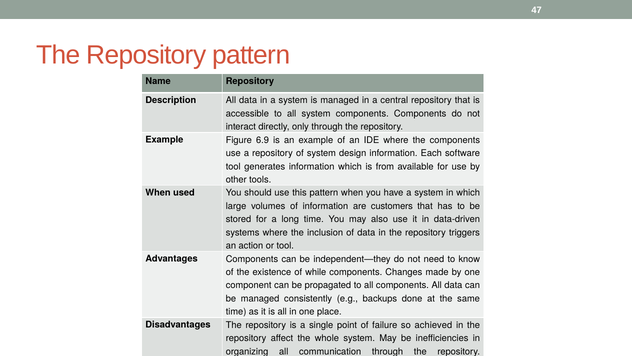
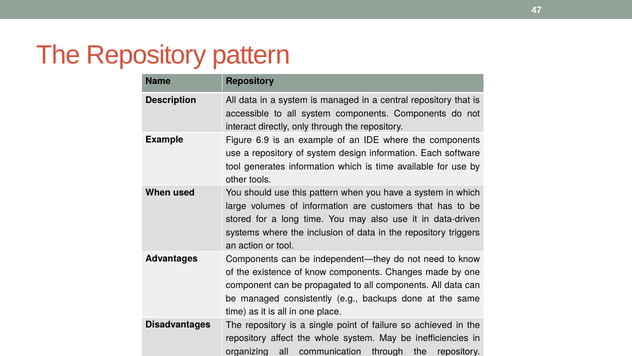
is from: from -> time
of while: while -> know
